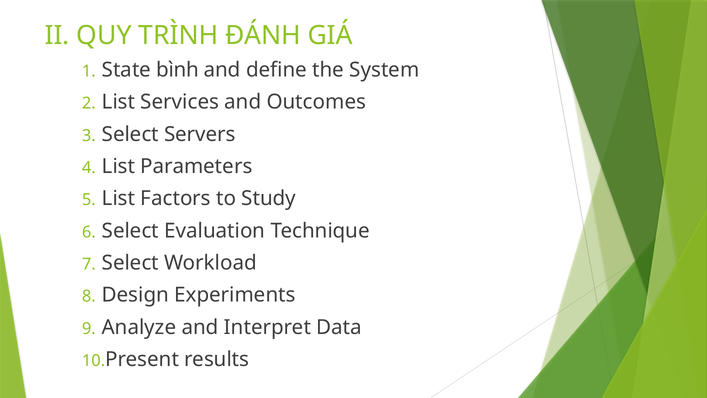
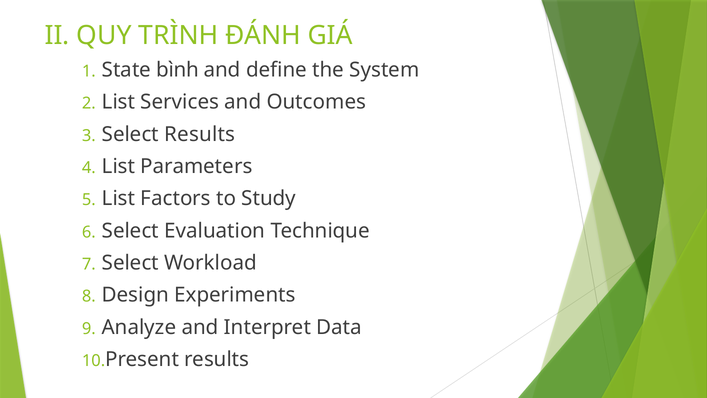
Select Servers: Servers -> Results
